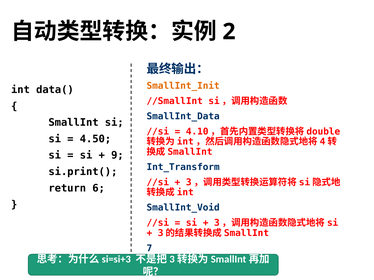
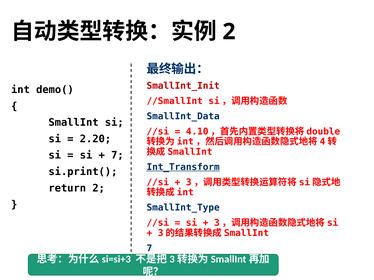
SmallInt_Init colour: orange -> red
data(: data( -> demo(
4.50: 4.50 -> 2.20
9 at (117, 156): 9 -> 7
Int_Transform underline: none -> present
return 6: 6 -> 2
SmallInt_Void: SmallInt_Void -> SmallInt_Type
